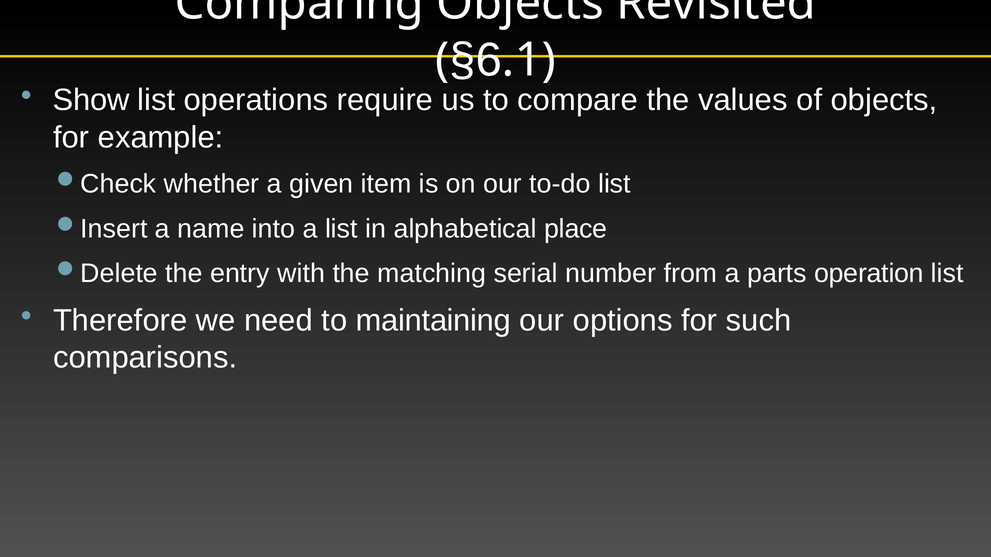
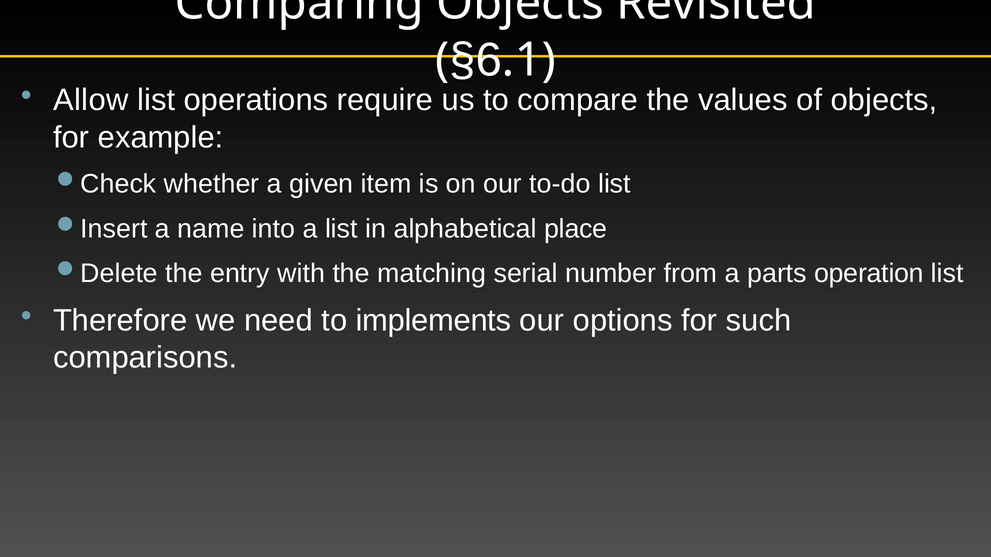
Show: Show -> Allow
maintaining: maintaining -> implements
